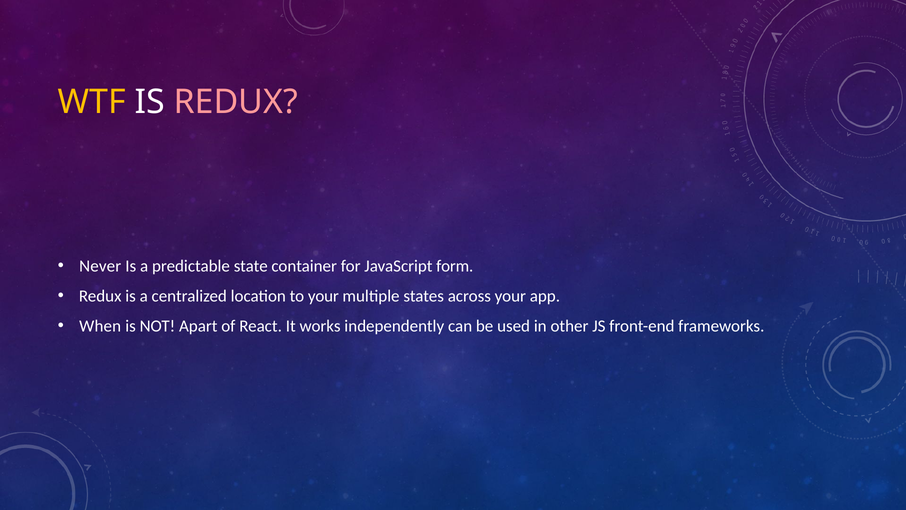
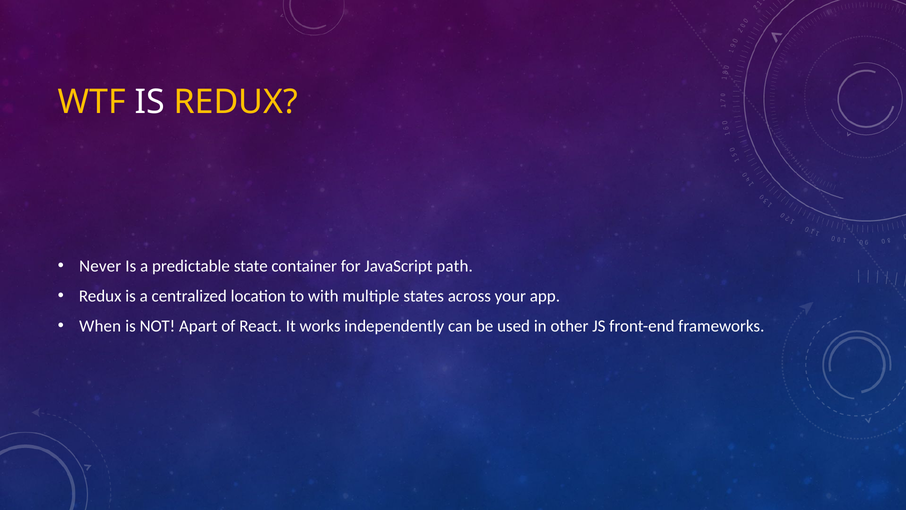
REDUX at (236, 102) colour: pink -> yellow
form: form -> path
to your: your -> with
